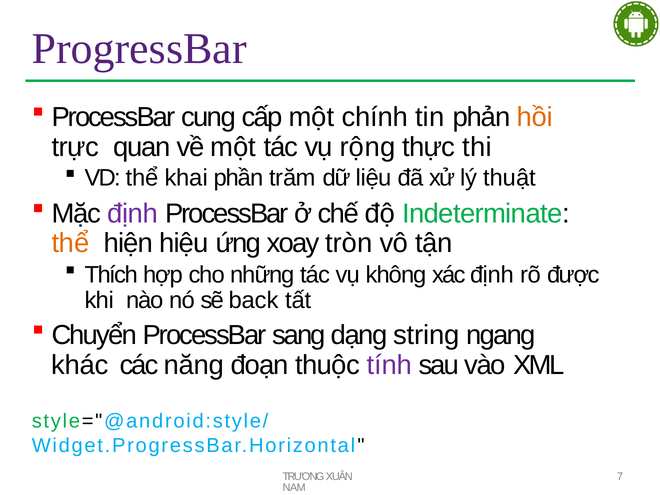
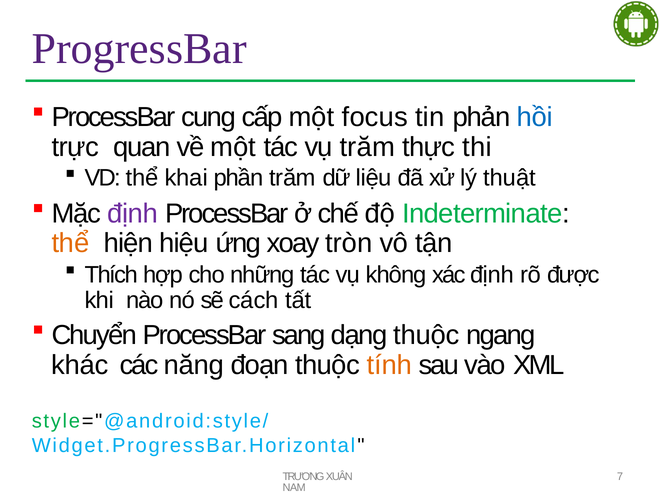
chính: chính -> focus
hồi colour: orange -> blue
vụ rộng: rộng -> trăm
back: back -> cách
dạng string: string -> thuộc
tính colour: purple -> orange
